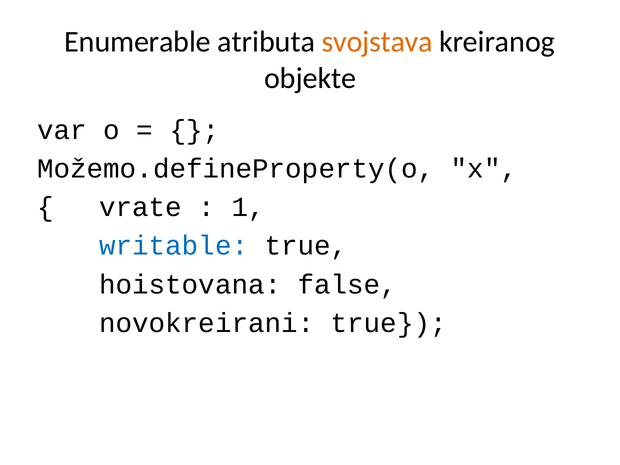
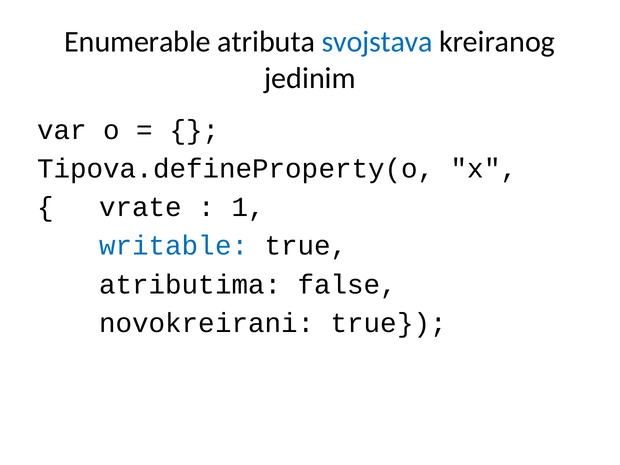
svojstava colour: orange -> blue
objekte: objekte -> jedinim
Možemo.defineProperty(o: Možemo.defineProperty(o -> Tipova.defineProperty(o
hoistovana: hoistovana -> atributima
